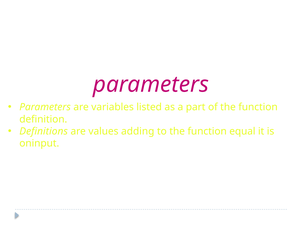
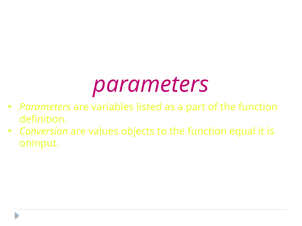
Definitions: Definitions -> Conversion
adding: adding -> objects
